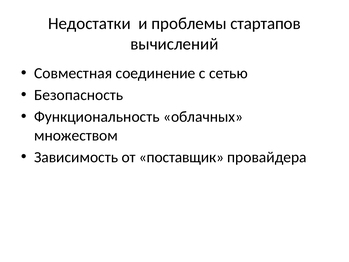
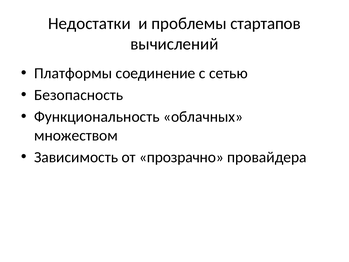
Совместная: Совместная -> Платформы
поставщик: поставщик -> прозрачно
